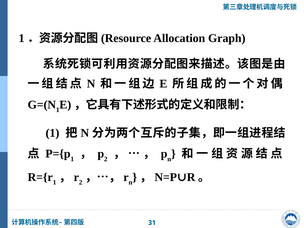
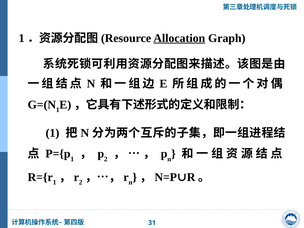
Allocation underline: none -> present
